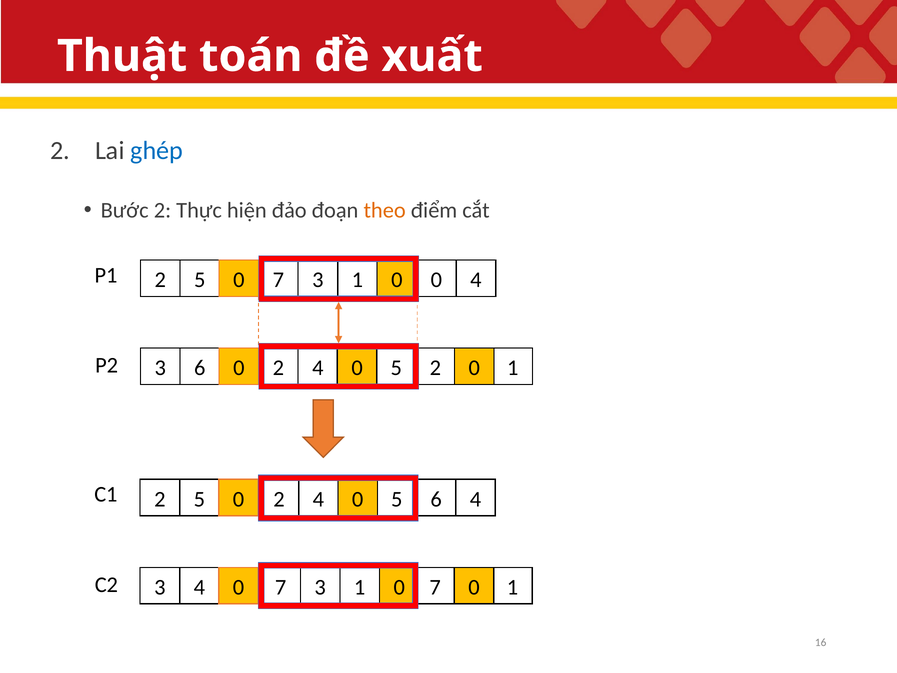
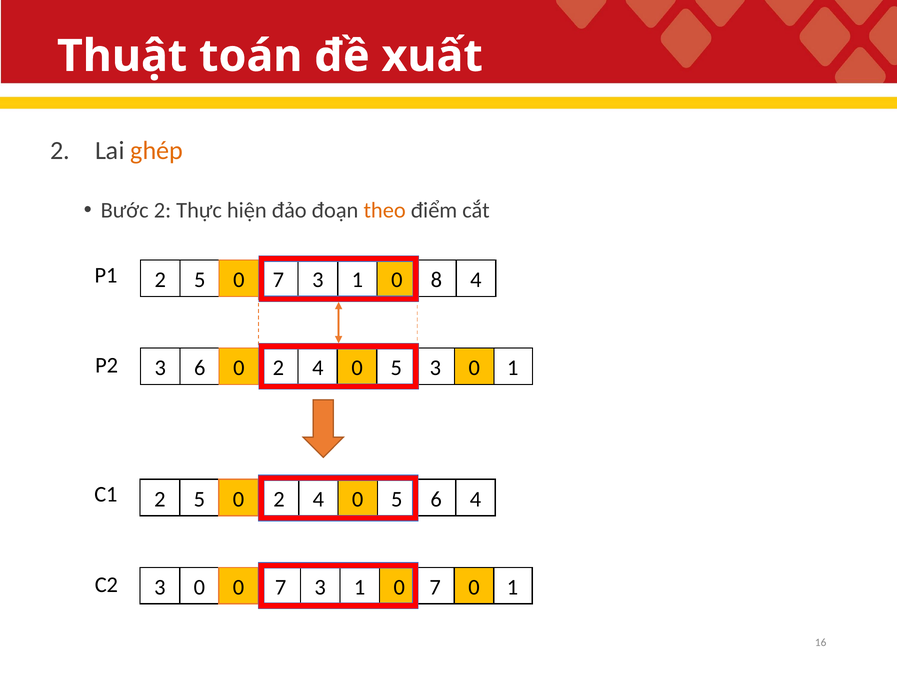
ghép colour: blue -> orange
0 at (436, 280): 0 -> 8
2 at (435, 368): 2 -> 3
4 at (199, 587): 4 -> 0
